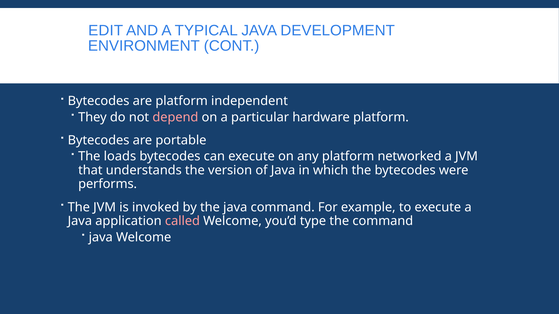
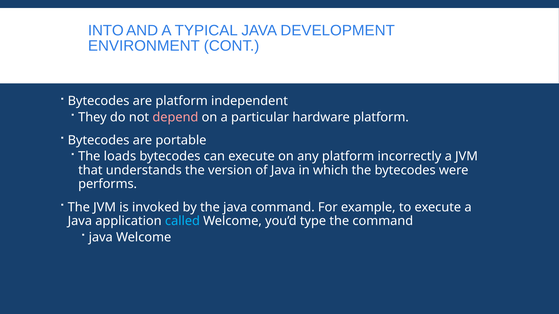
EDIT: EDIT -> INTO
networked: networked -> incorrectly
called colour: pink -> light blue
